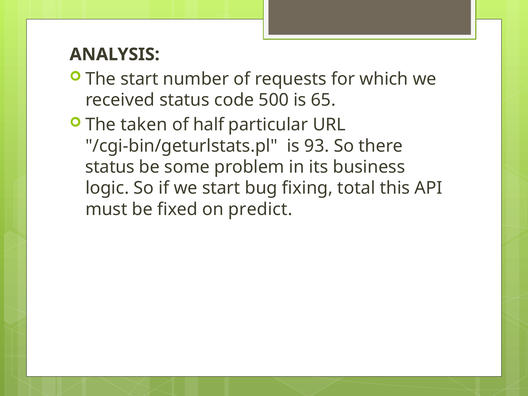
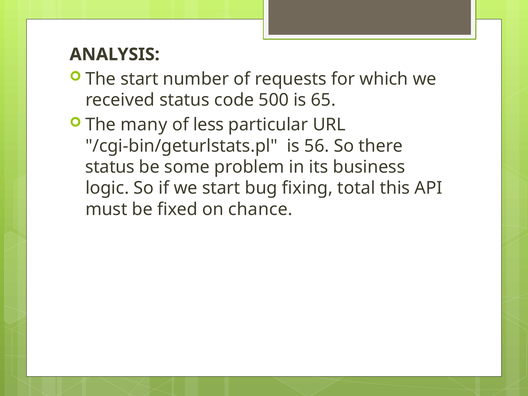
taken: taken -> many
half: half -> less
93: 93 -> 56
predict: predict -> chance
